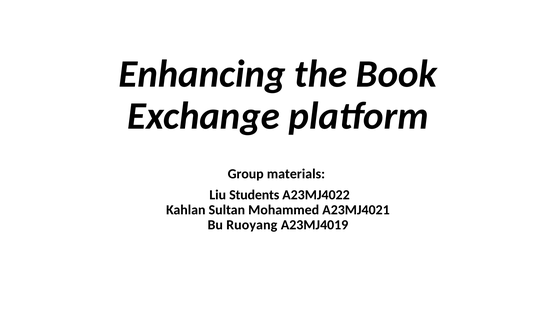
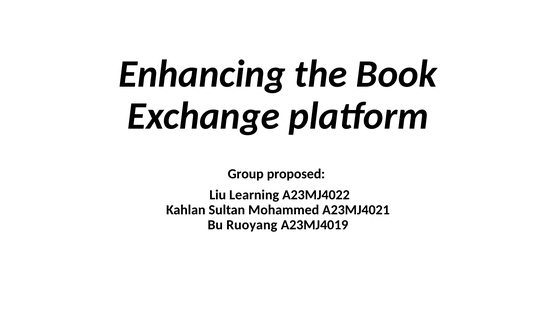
materials: materials -> proposed
Students: Students -> Learning
